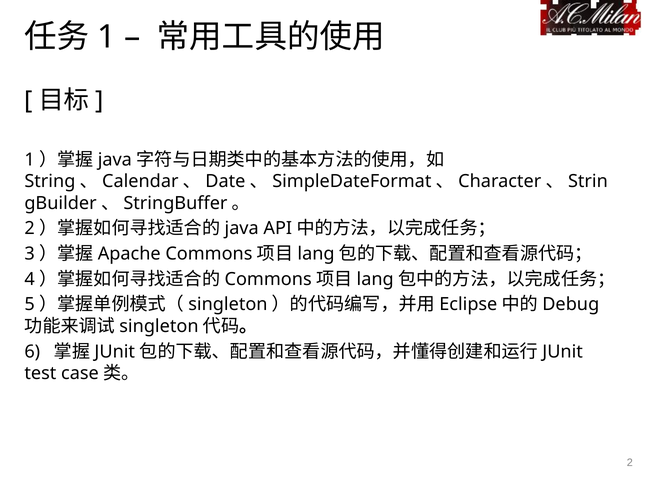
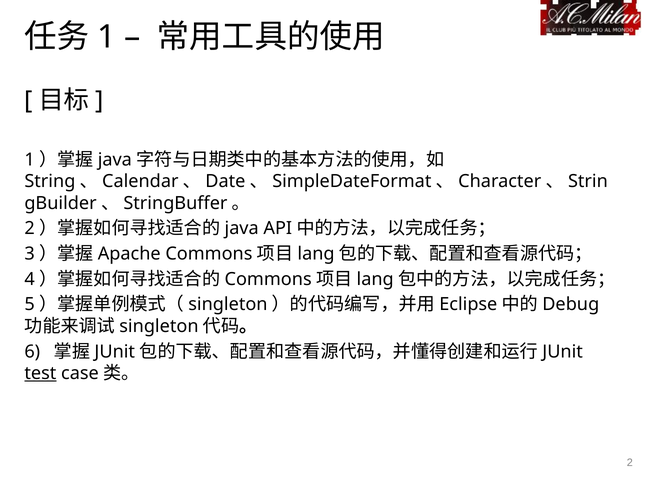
test underline: none -> present
